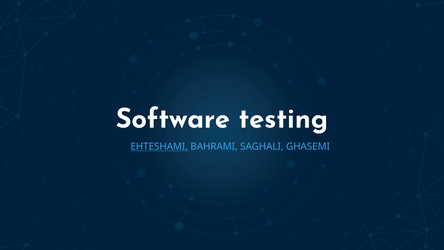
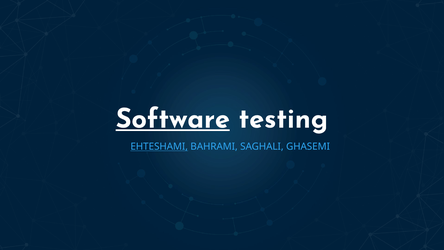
Software underline: none -> present
